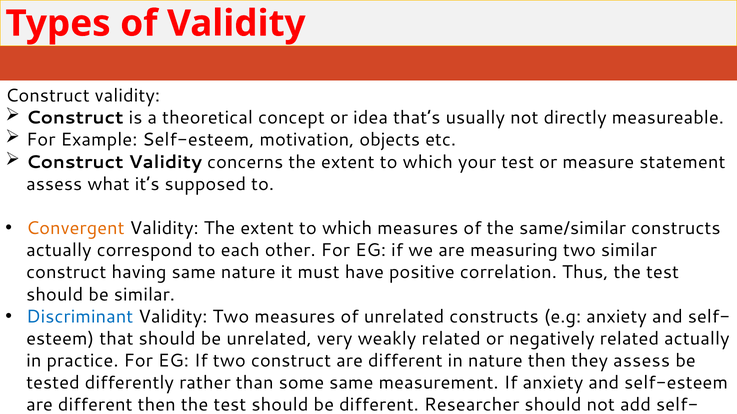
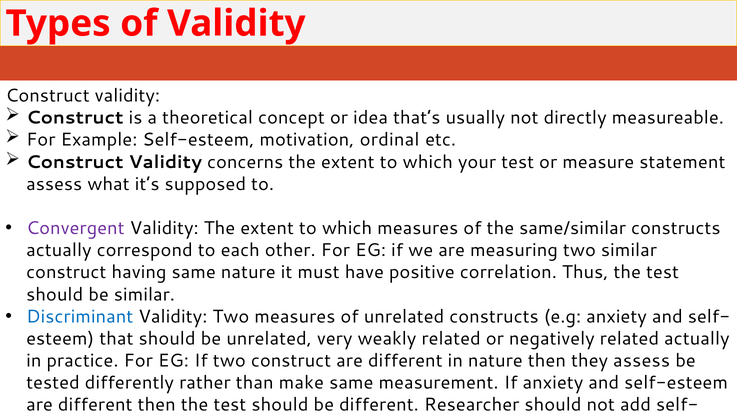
objects: objects -> ordinal
Convergent colour: orange -> purple
some: some -> make
